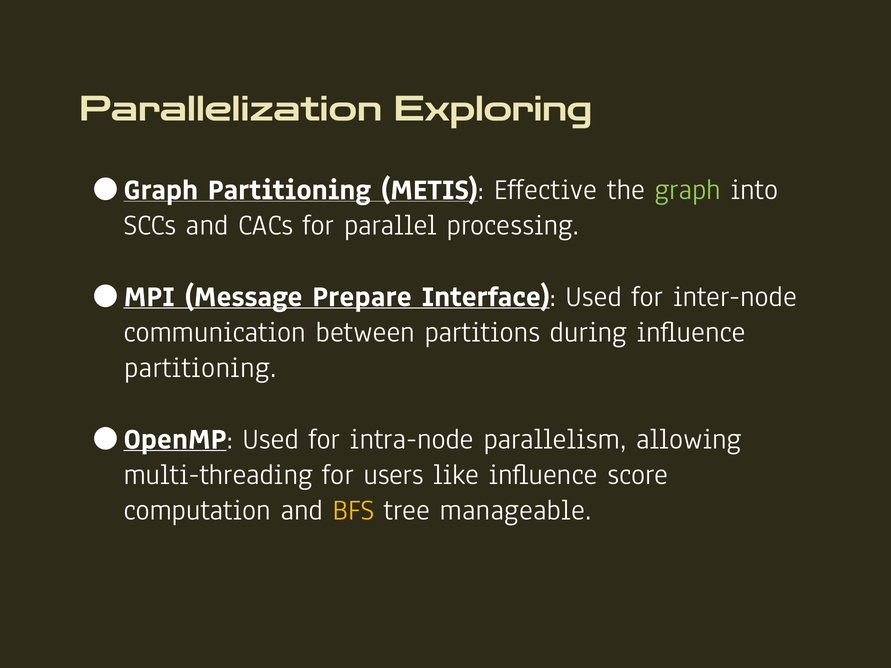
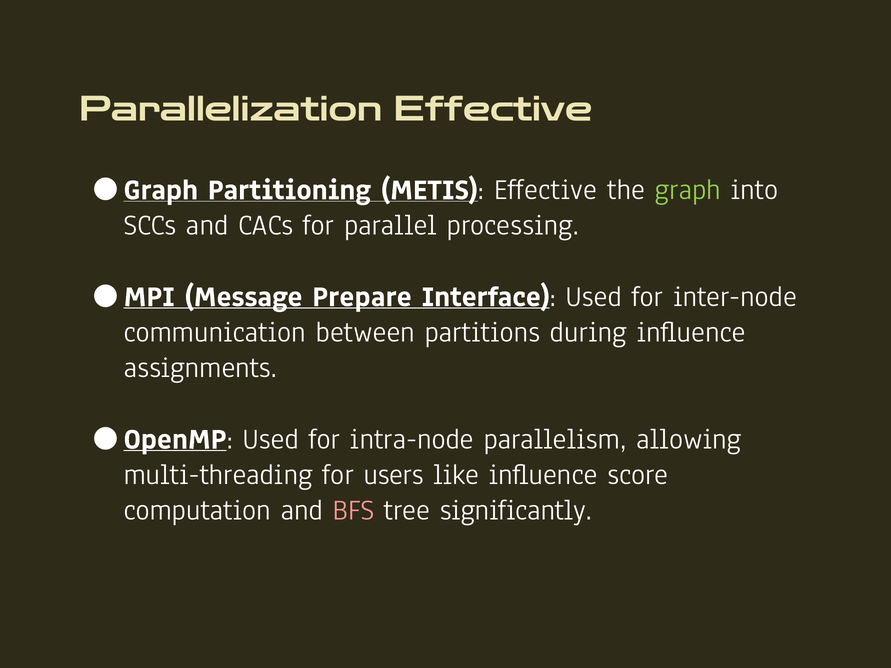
Parallelization Exploring: Exploring -> Effective
partitioning at (200, 368): partitioning -> assignments
BFS colour: yellow -> pink
manageable: manageable -> significantly
